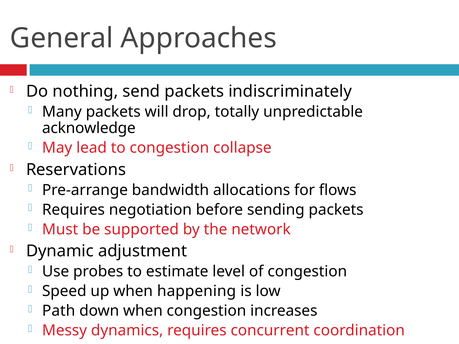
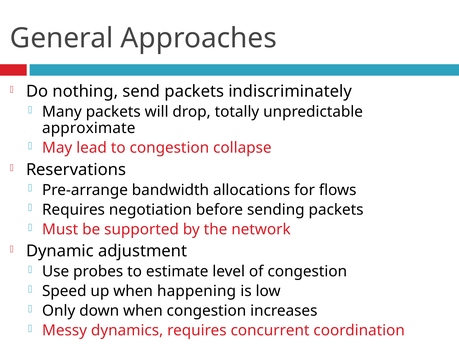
acknowledge: acknowledge -> approximate
Path: Path -> Only
